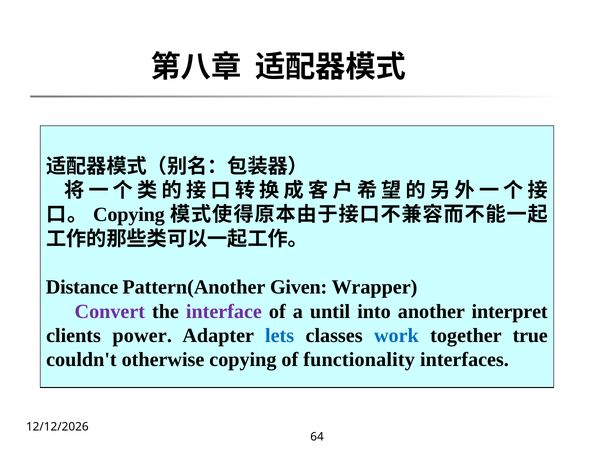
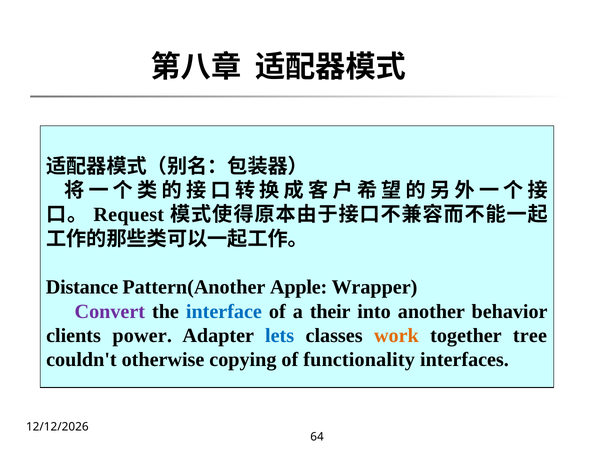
Copying at (129, 215): Copying -> Request
Given: Given -> Apple
interface colour: purple -> blue
until: until -> their
interpret: interpret -> behavior
work colour: blue -> orange
true: true -> tree
